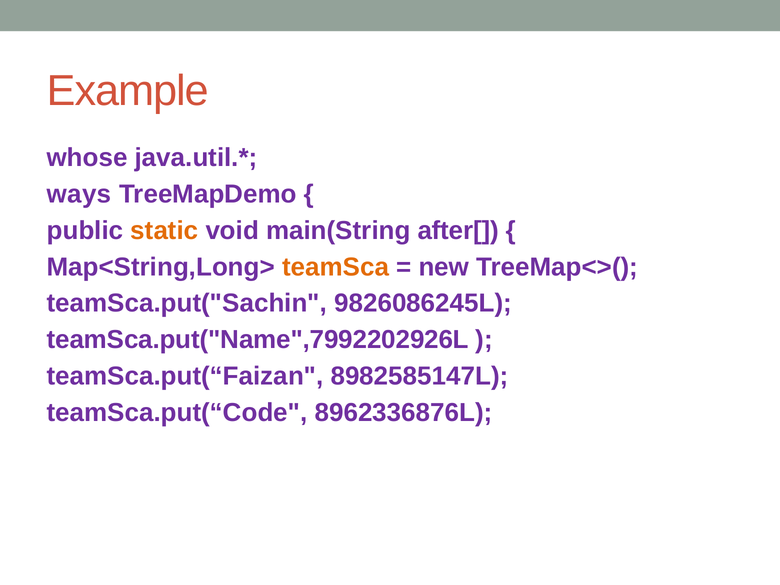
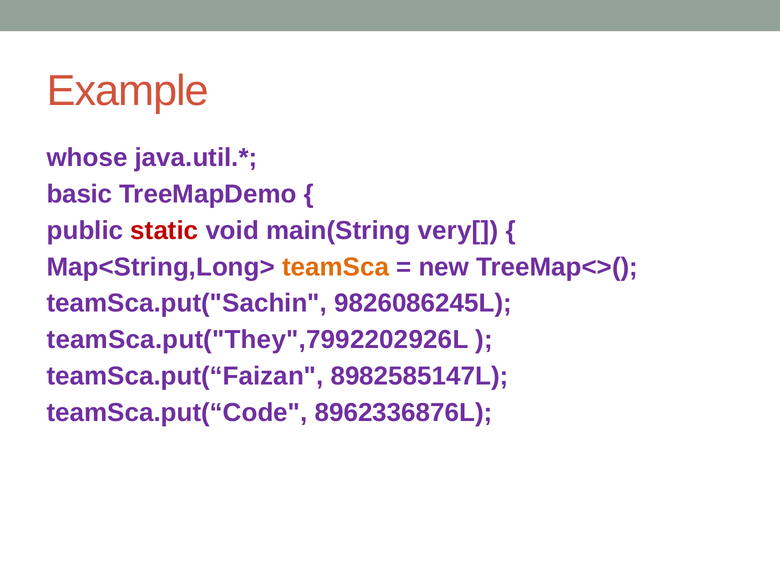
ways: ways -> basic
static colour: orange -> red
after[: after[ -> very[
teamSca.put("Name",7992202926L: teamSca.put("Name",7992202926L -> teamSca.put("They",7992202926L
